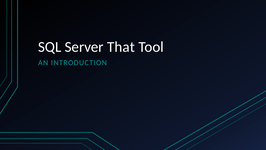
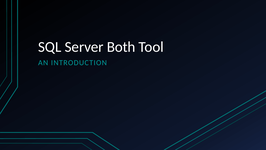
That: That -> Both
